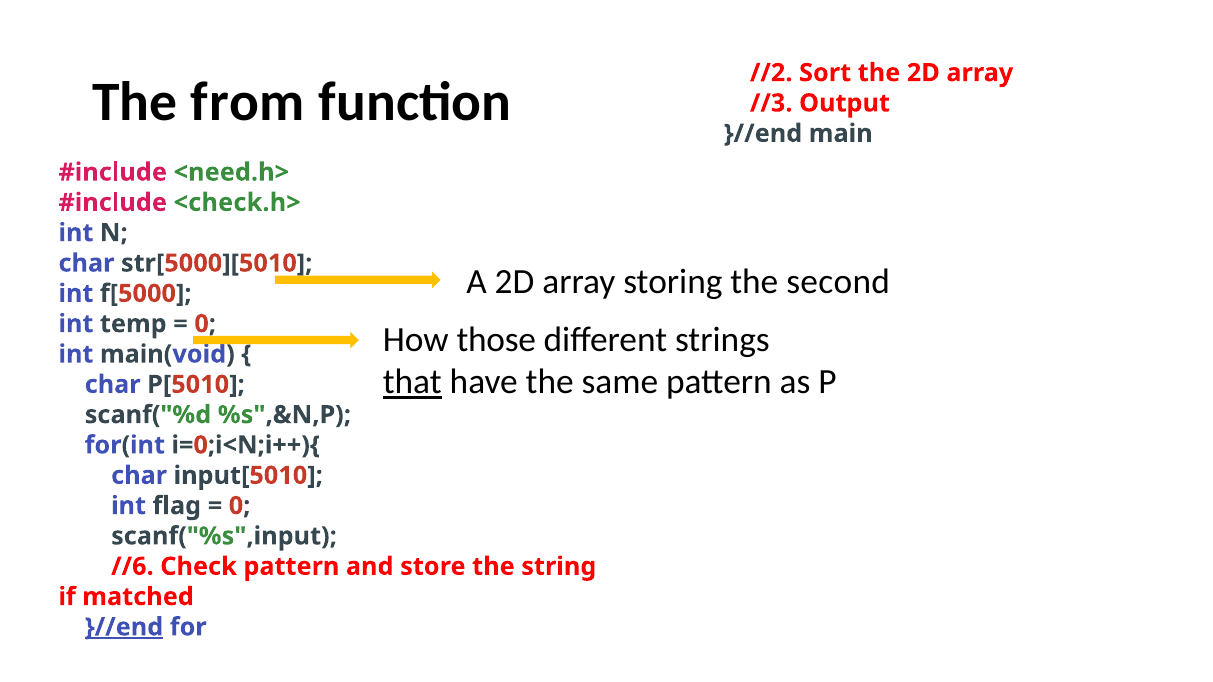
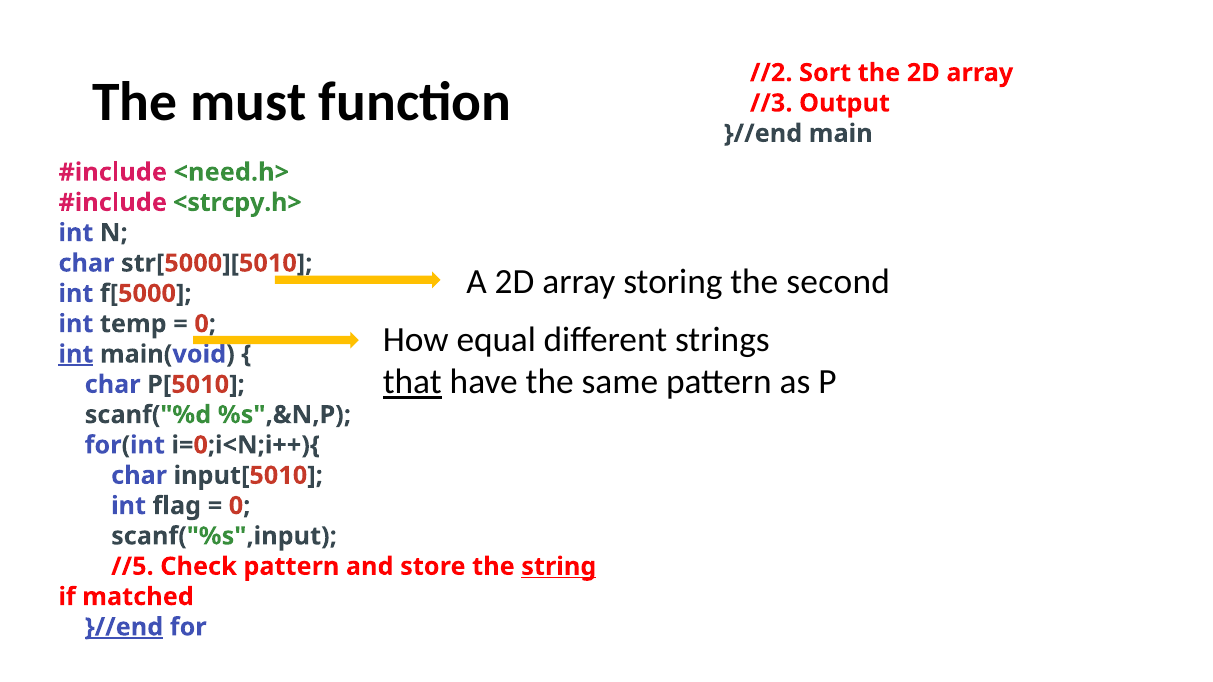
from: from -> must
<check.h>: <check.h> -> <strcpy.h>
those: those -> equal
int at (76, 354) underline: none -> present
//6: //6 -> //5
string underline: none -> present
